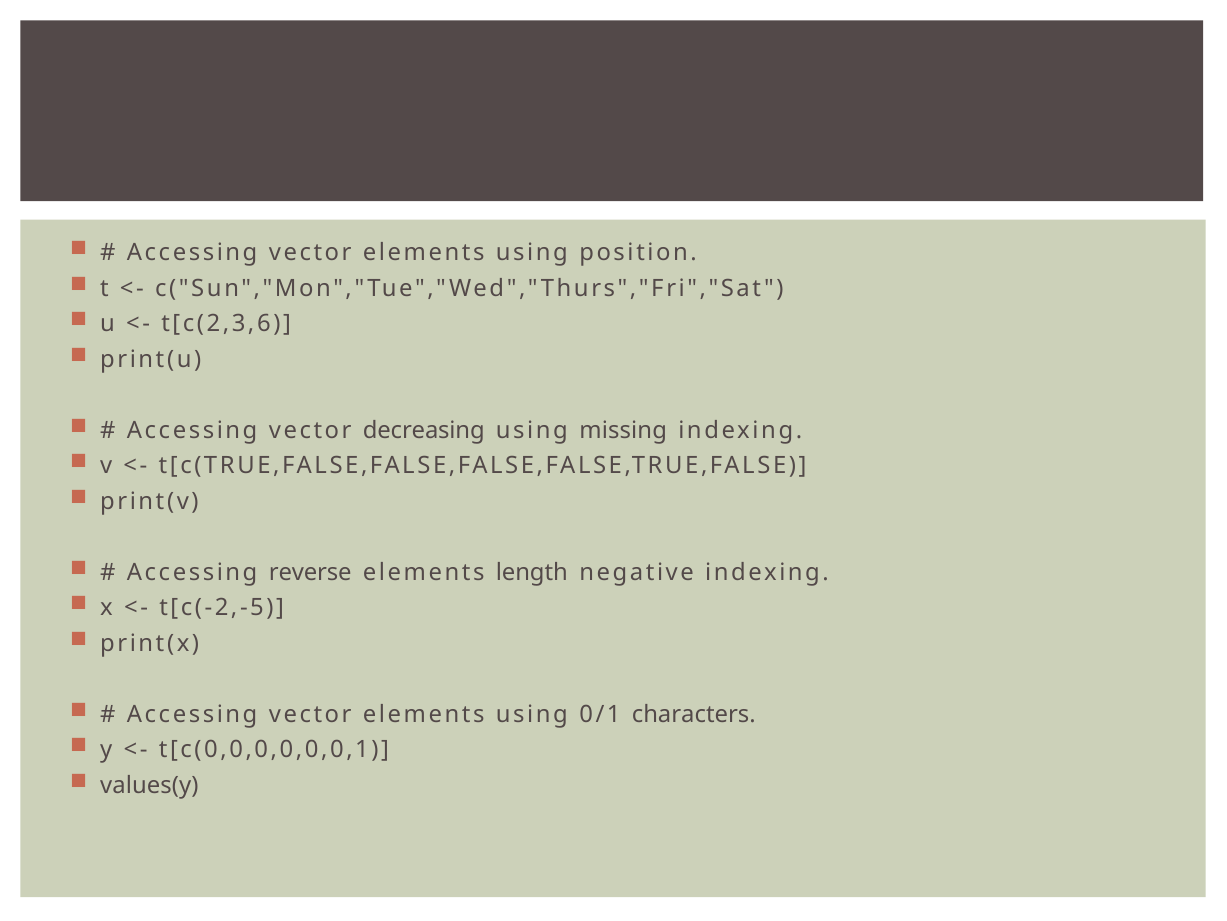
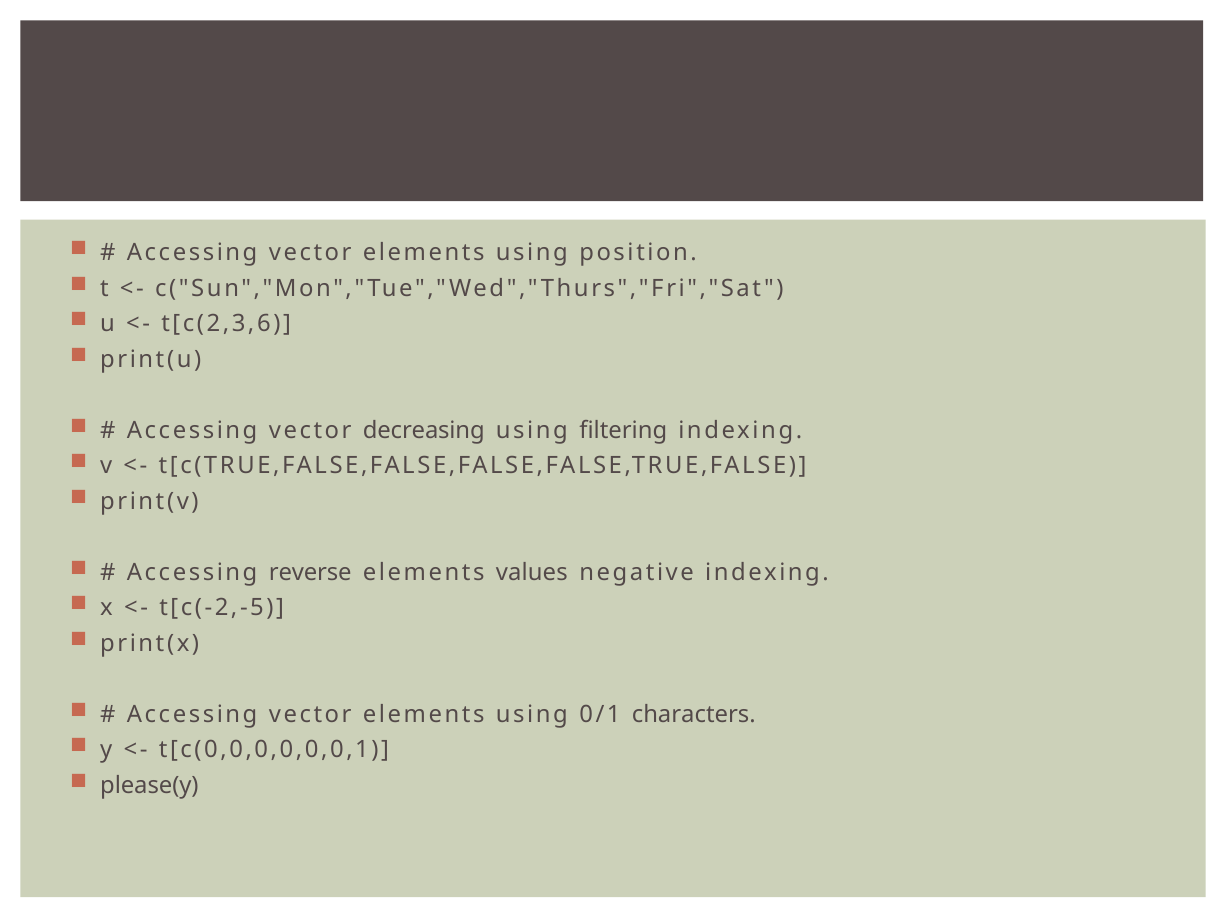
missing: missing -> filtering
length: length -> values
values(y: values(y -> please(y
